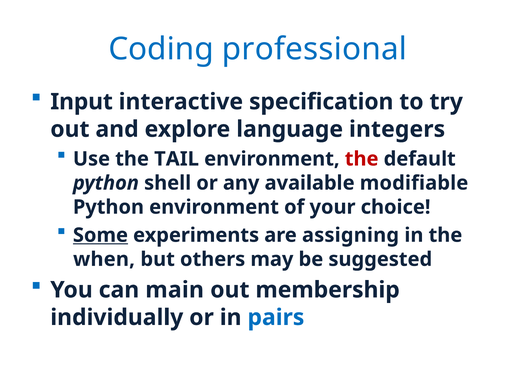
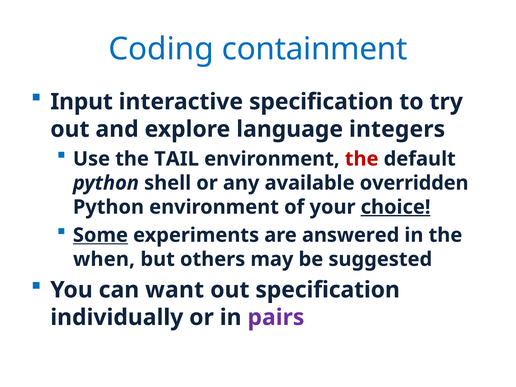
professional: professional -> containment
modifiable: modifiable -> overridden
choice underline: none -> present
assigning: assigning -> answered
main: main -> want
out membership: membership -> specification
pairs colour: blue -> purple
